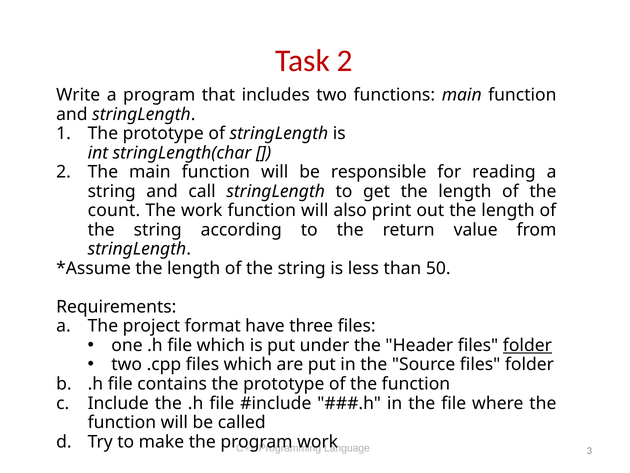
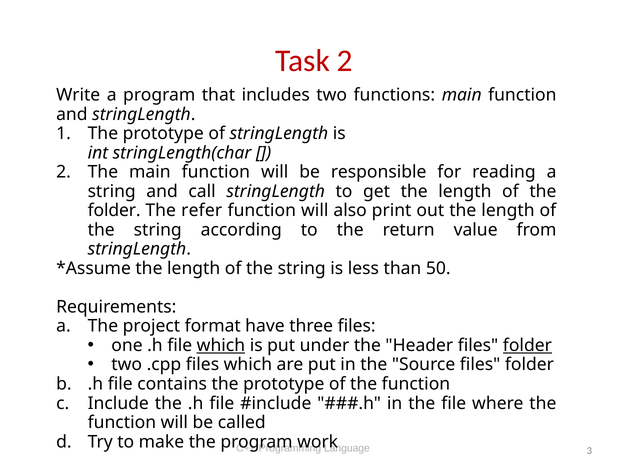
count at (114, 210): count -> folder
The work: work -> refer
which at (221, 345) underline: none -> present
